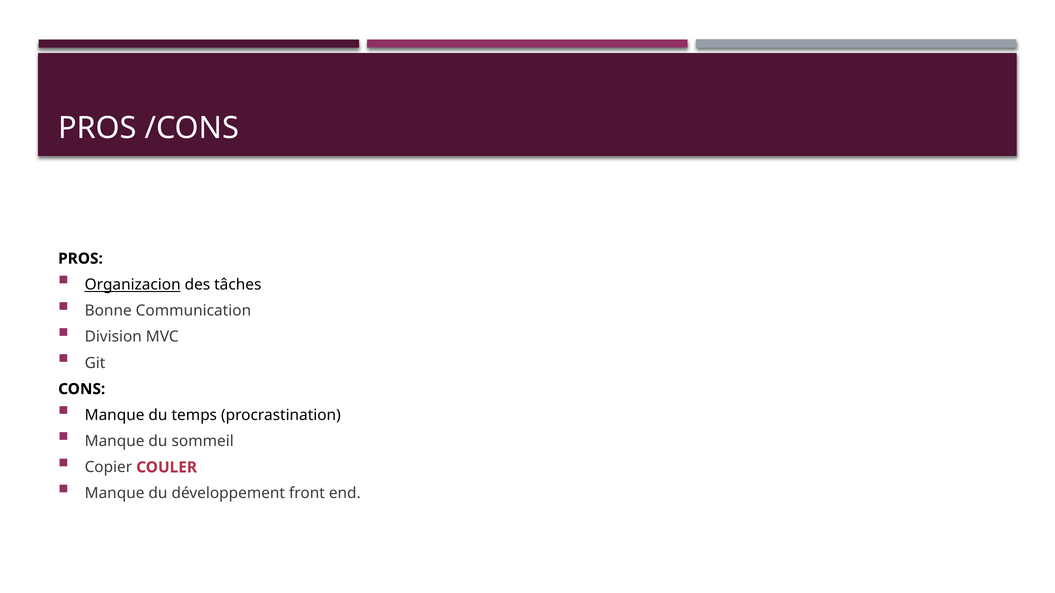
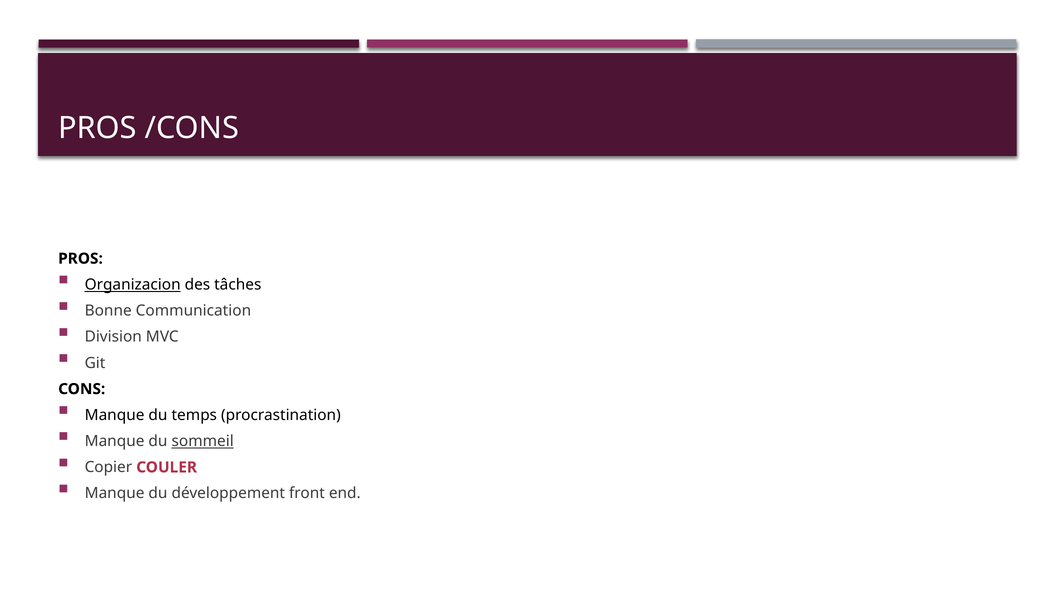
sommeil underline: none -> present
